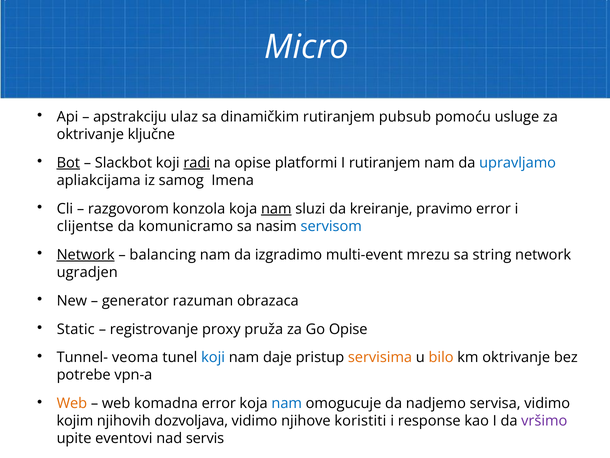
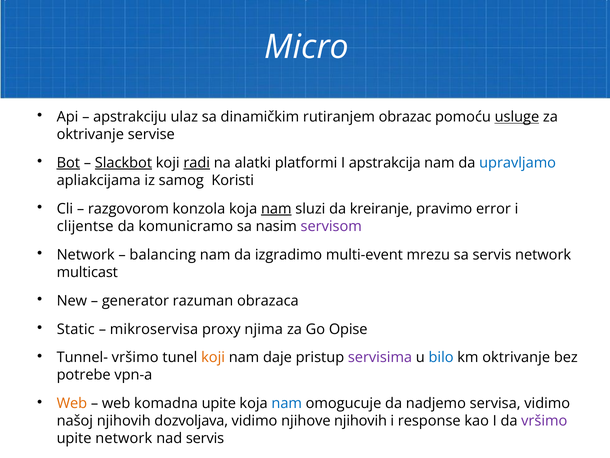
pubsub: pubsub -> obrazac
usluge underline: none -> present
ključne: ključne -> servise
Slackbot underline: none -> present
na opise: opise -> alatki
I rutiranjem: rutiranjem -> apstrakcija
Imena: Imena -> Koristi
servisom colour: blue -> purple
Network at (86, 255) underline: present -> none
sa string: string -> servis
ugradjen: ugradjen -> multicast
registrovanje: registrovanje -> mikroservisa
pruža: pruža -> njima
Tunnel- veoma: veoma -> vršimo
koji at (213, 357) colour: blue -> orange
servisima colour: orange -> purple
bilo colour: orange -> blue
komadna error: error -> upite
kojim: kojim -> našoj
njihove koristiti: koristiti -> njihovih
upite eventovi: eventovi -> network
